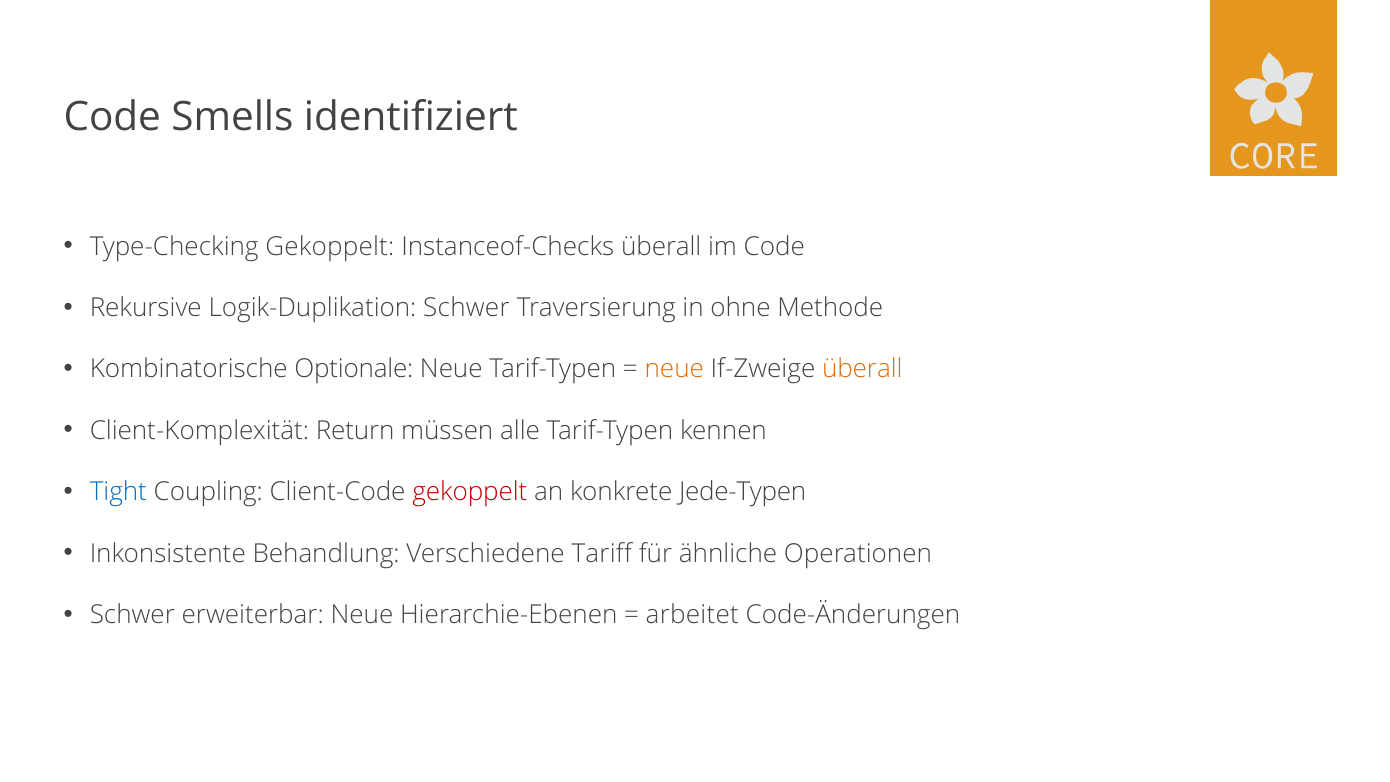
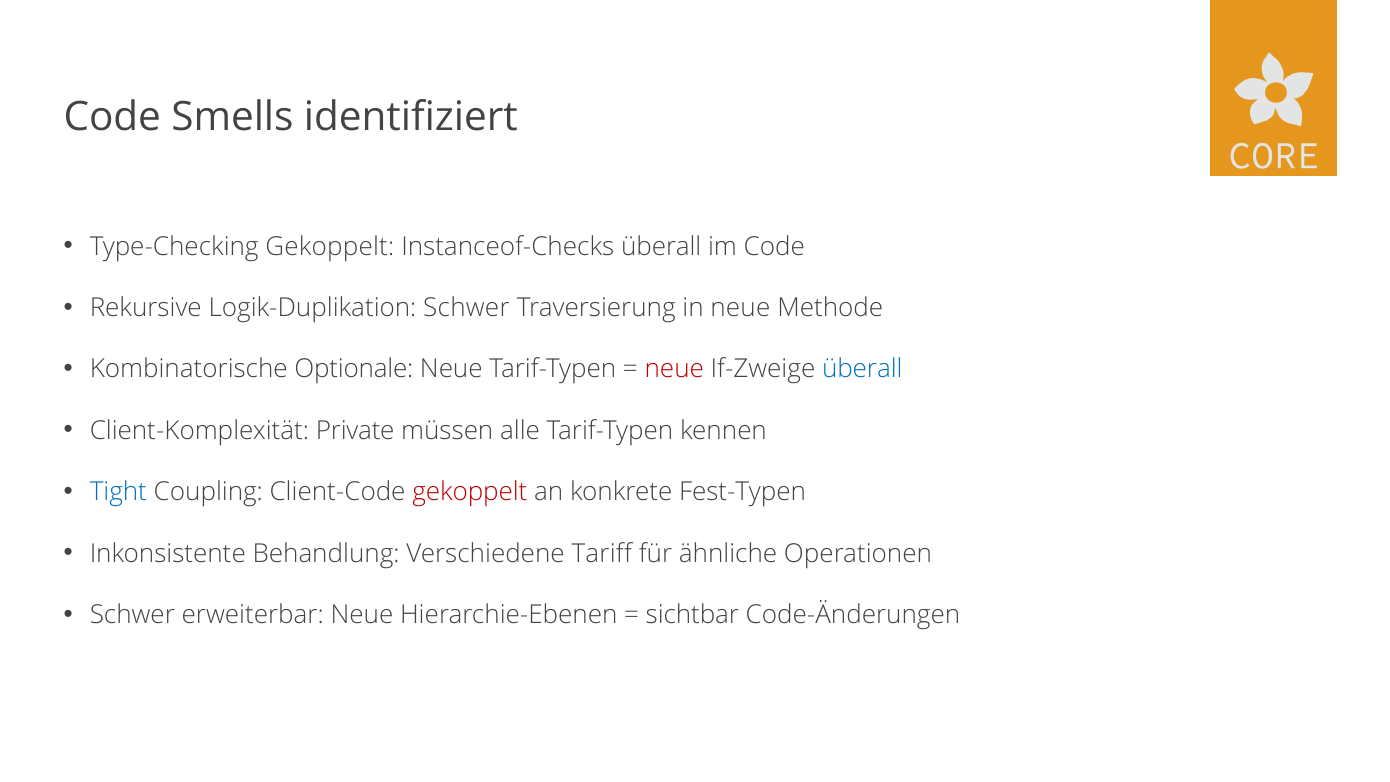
in ohne: ohne -> neue
neue at (674, 369) colour: orange -> red
überall at (862, 369) colour: orange -> blue
Return: Return -> Private
Jede-Typen: Jede-Typen -> Fest-Typen
arbeitet: arbeitet -> sichtbar
